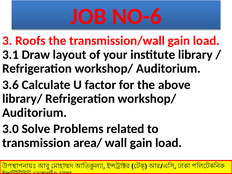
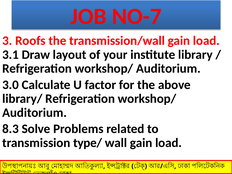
NO-6: NO-6 -> NO-7
3.6: 3.6 -> 3.0
3.0: 3.0 -> 8.3
area/: area/ -> type/
